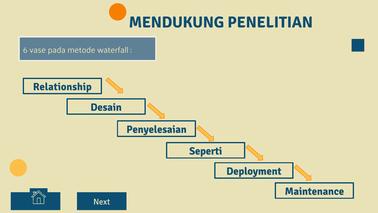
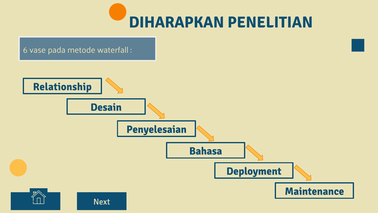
MENDUKUNG: MENDUKUNG -> DIHARAPKAN
Seperti: Seperti -> Bahasa
